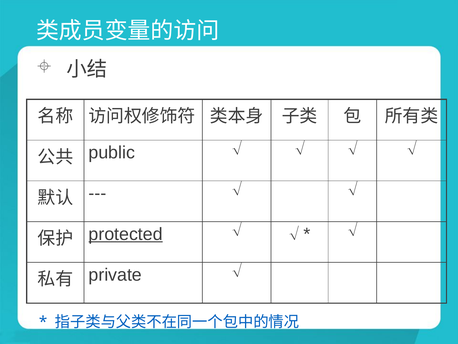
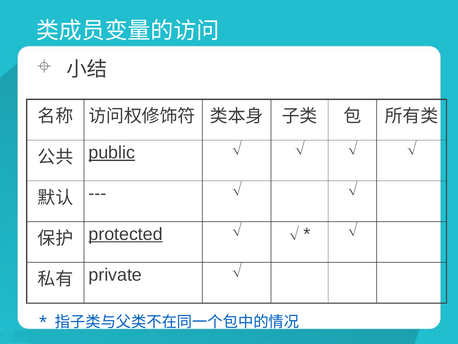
public underline: none -> present
